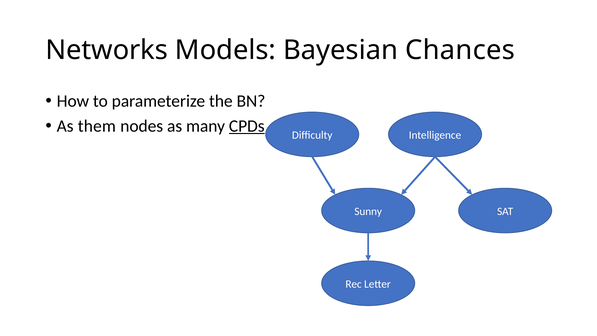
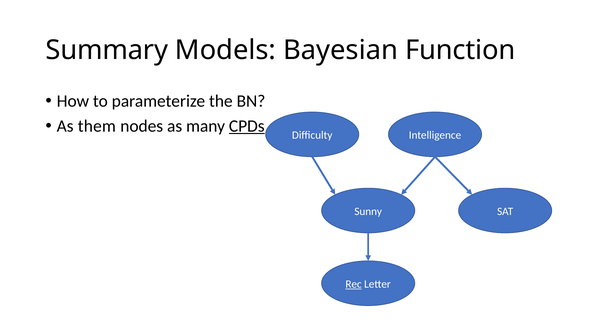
Networks: Networks -> Summary
Chances: Chances -> Function
Rec underline: none -> present
